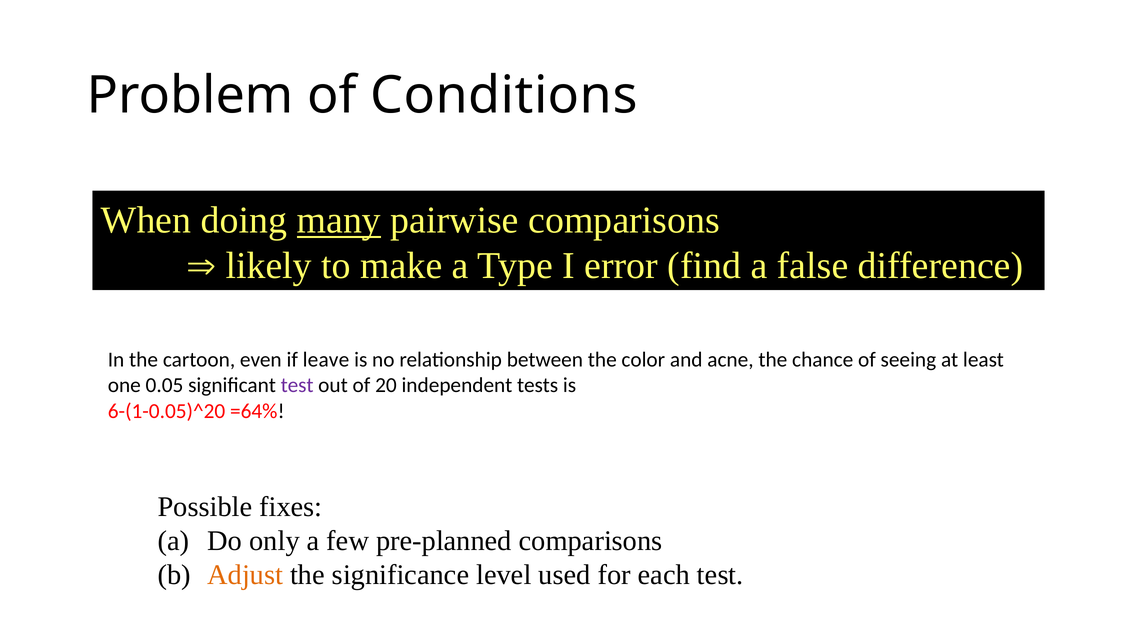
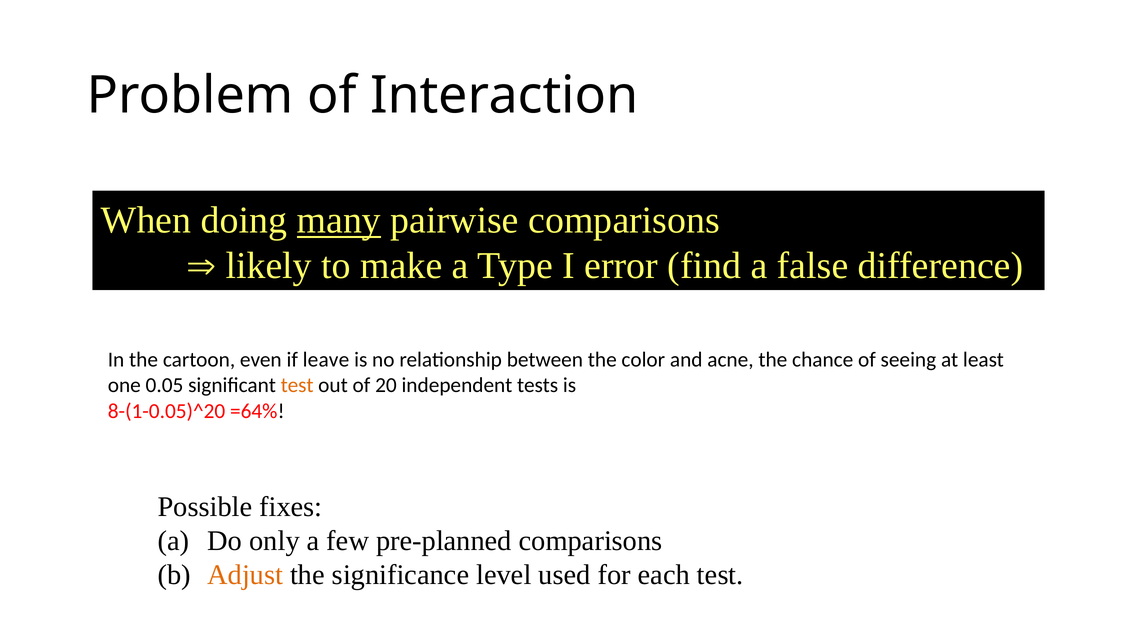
Conditions: Conditions -> Interaction
test at (297, 385) colour: purple -> orange
6-(1-0.05)^20: 6-(1-0.05)^20 -> 8-(1-0.05)^20
